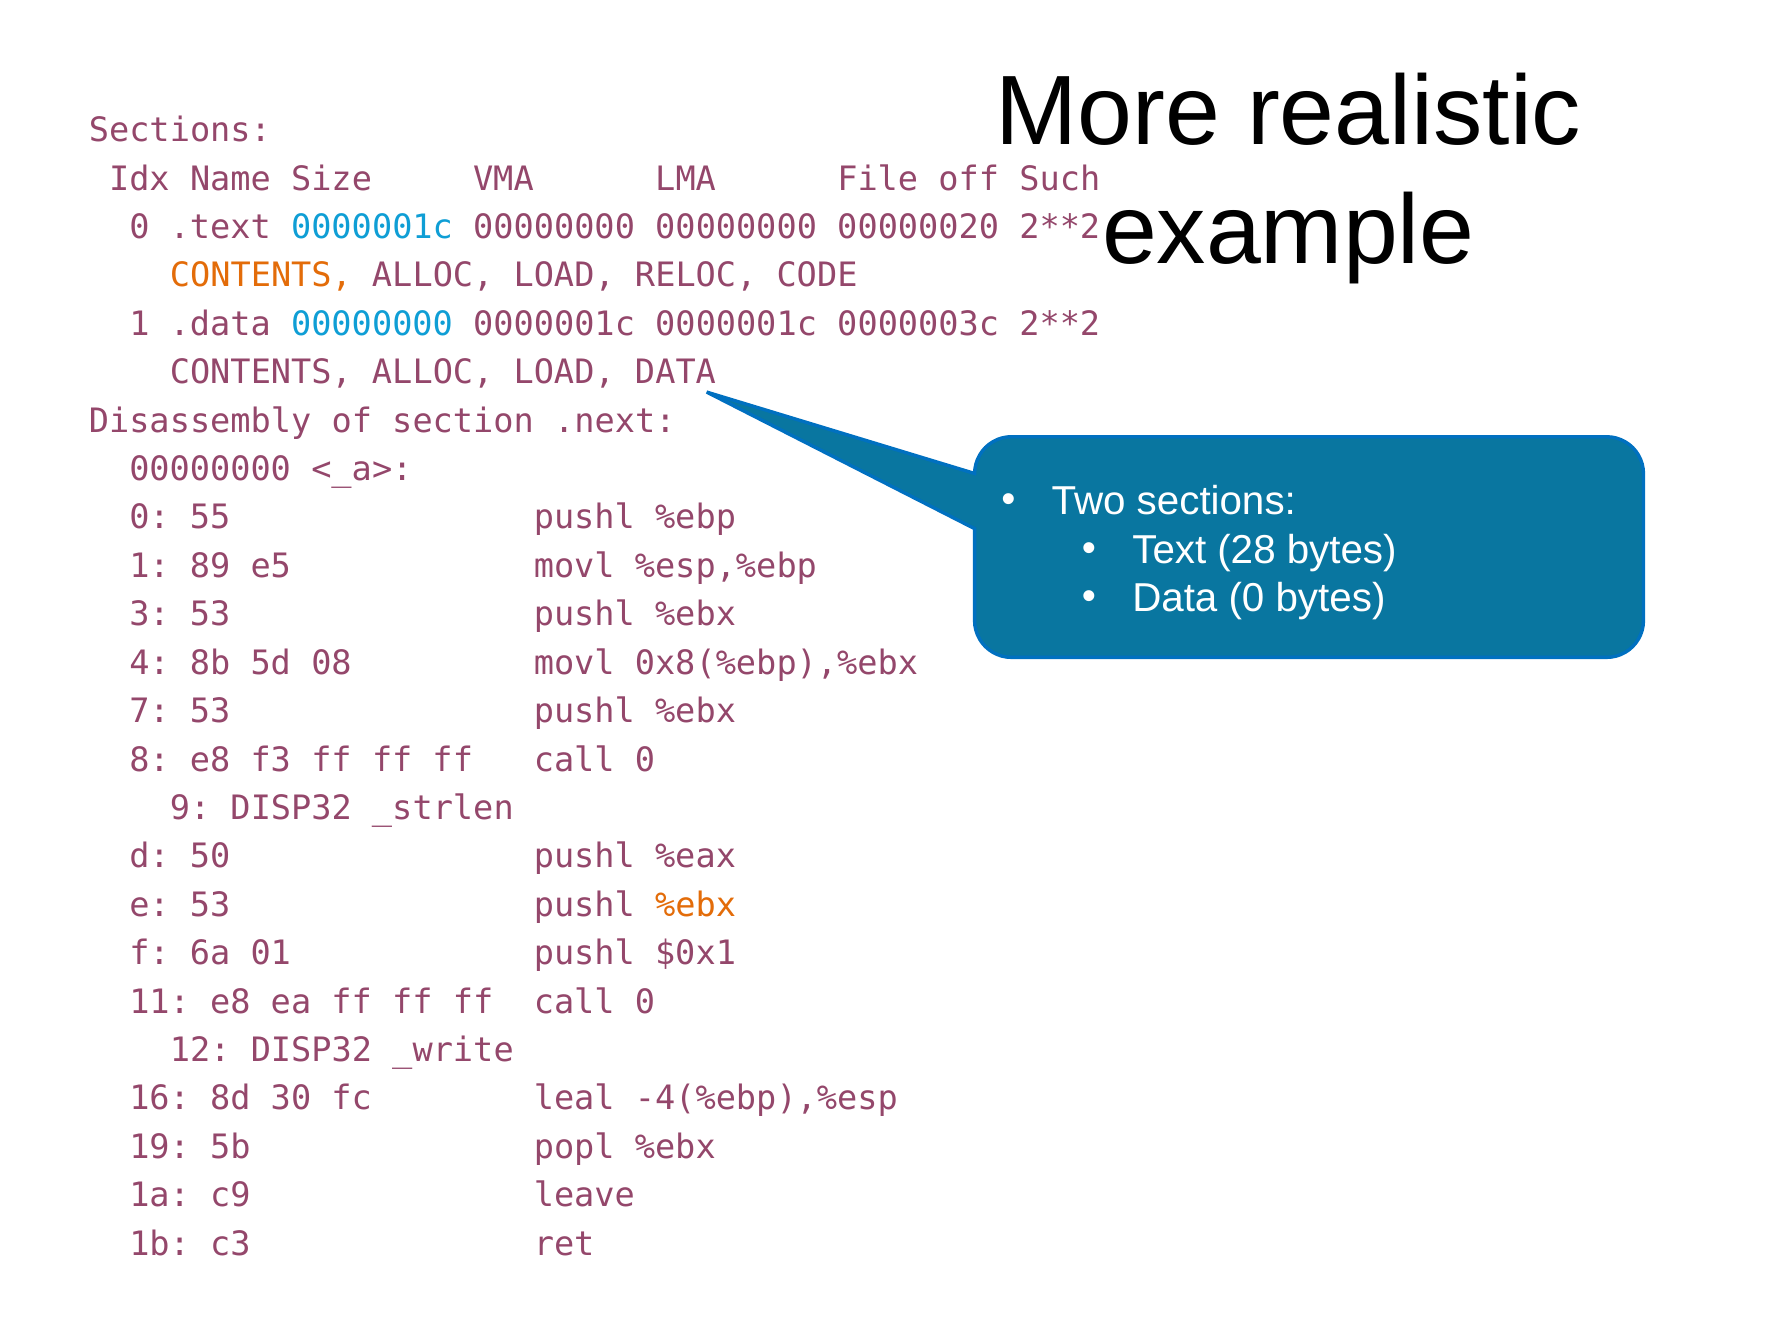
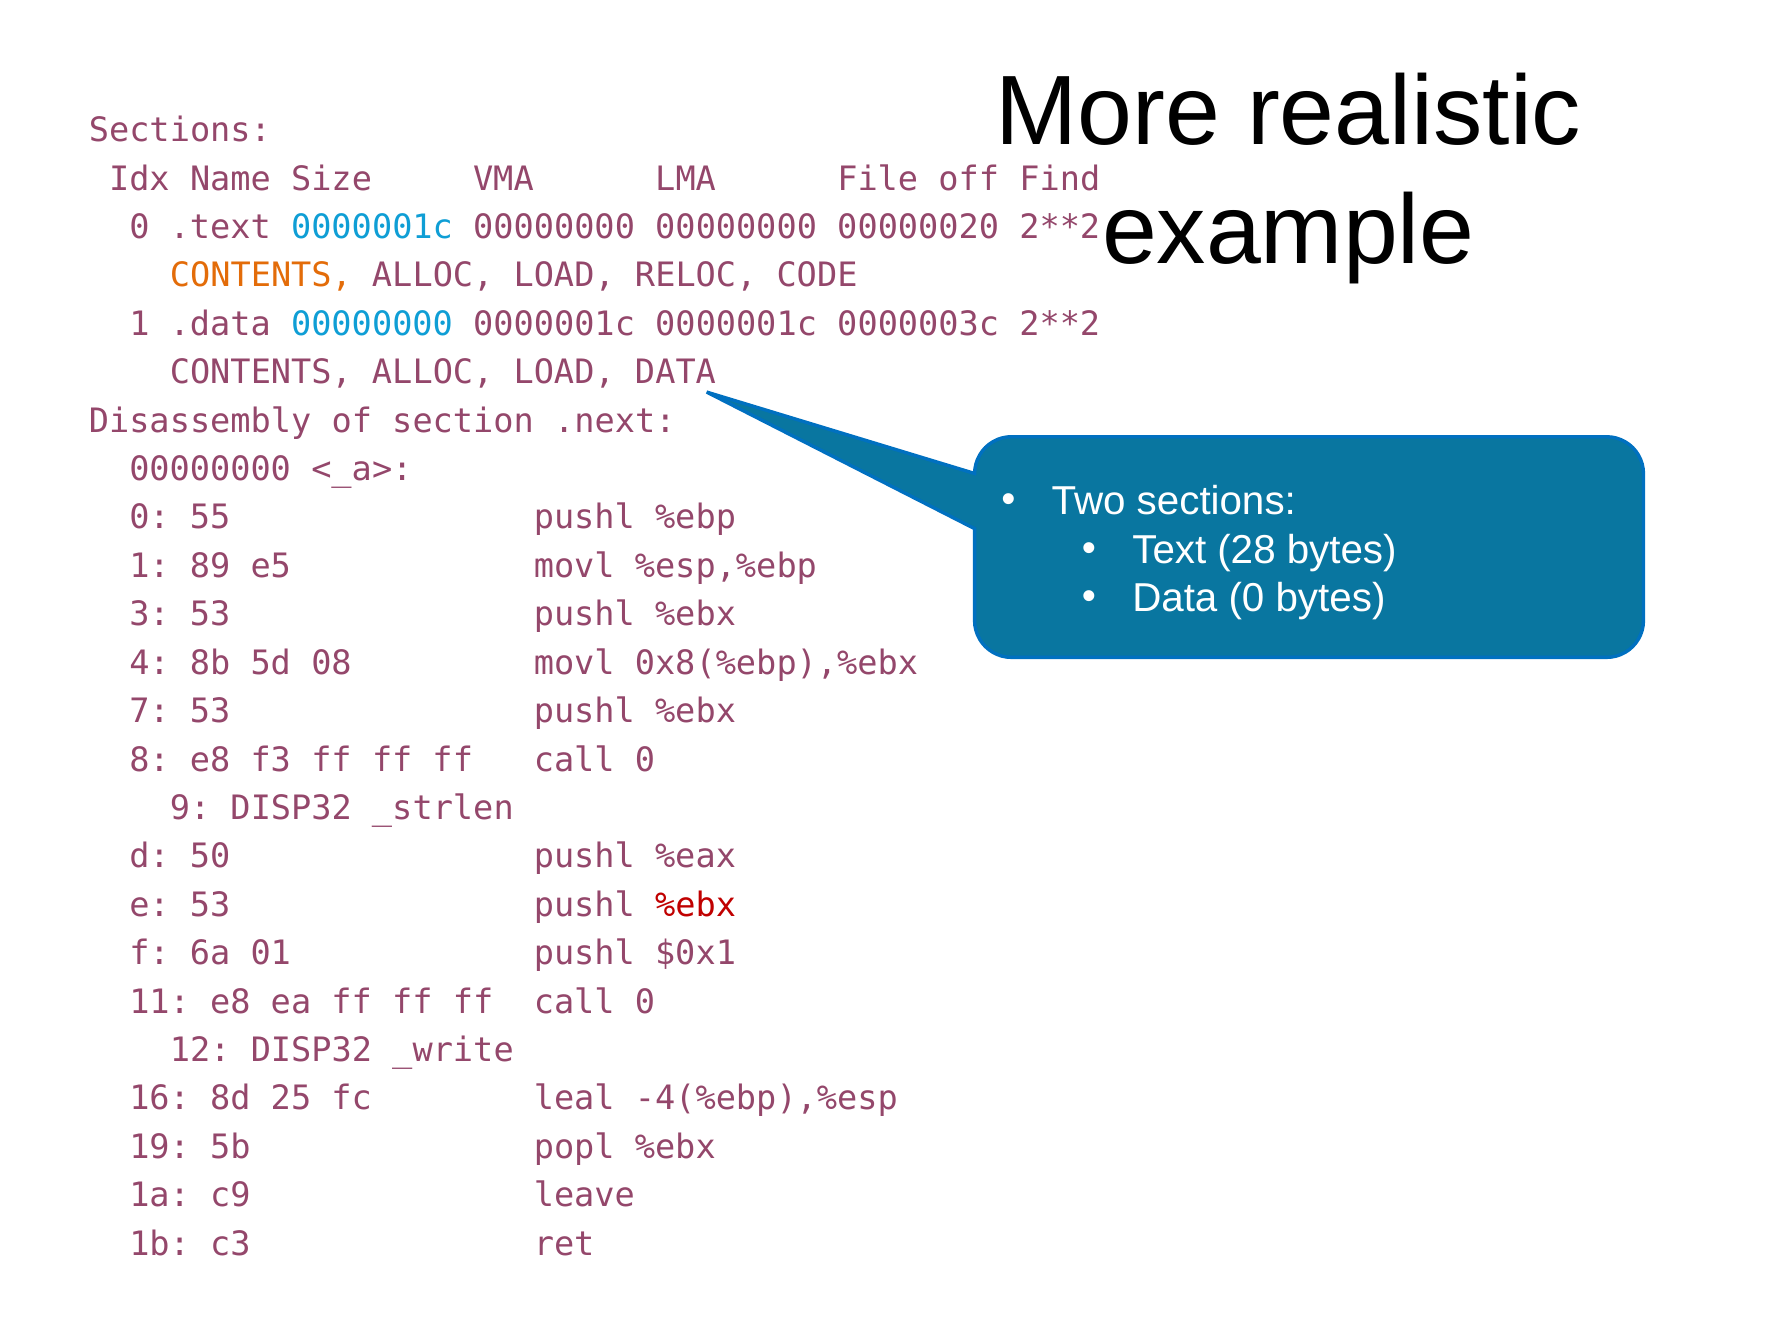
Such: Such -> Find
%ebx at (696, 905) colour: orange -> red
30: 30 -> 25
